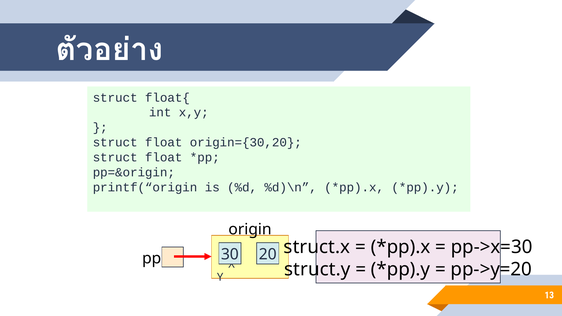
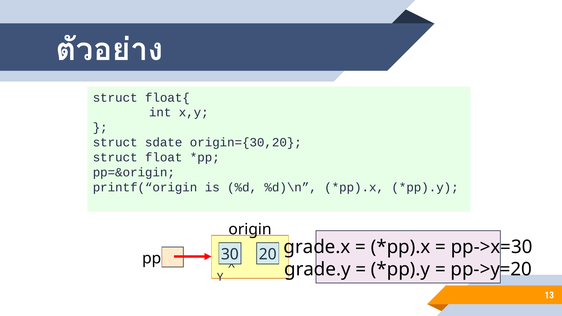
float at (164, 143): float -> sdate
struct.x: struct.x -> grade.x
struct.y: struct.y -> grade.y
